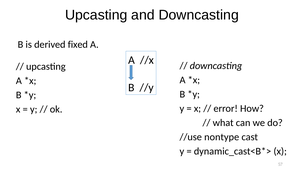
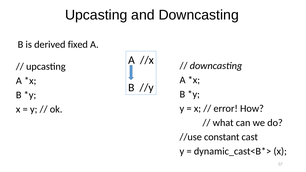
nontype: nontype -> constant
